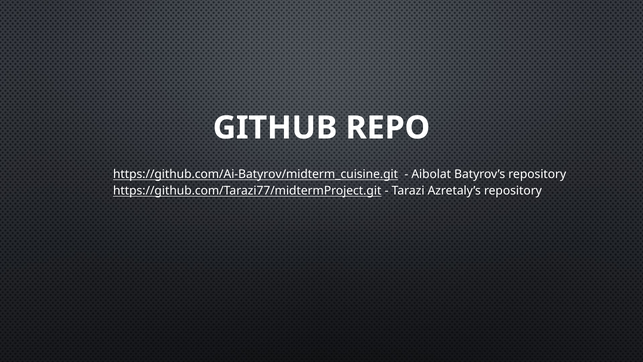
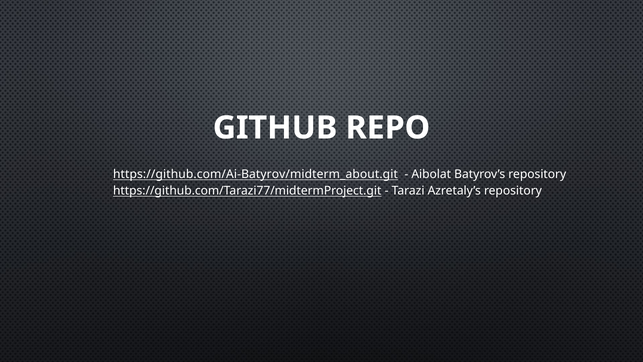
https://github.com/Ai-Batyrov/midterm_cuisine.git: https://github.com/Ai-Batyrov/midterm_cuisine.git -> https://github.com/Ai-Batyrov/midterm_about.git
